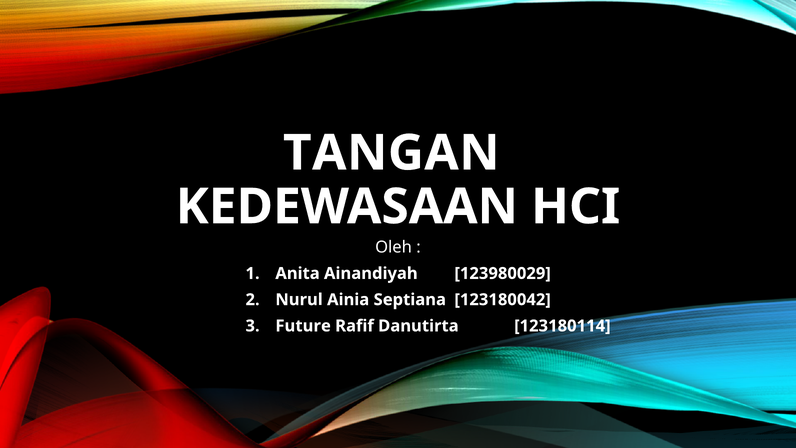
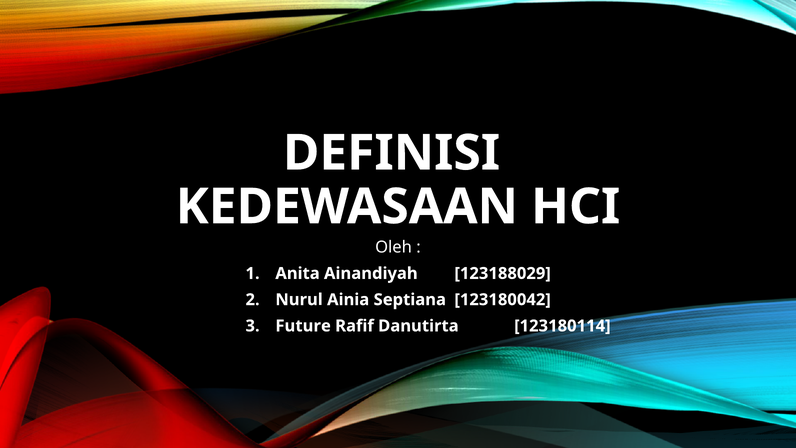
TANGAN: TANGAN -> DEFINISI
123980029: 123980029 -> 123188029
